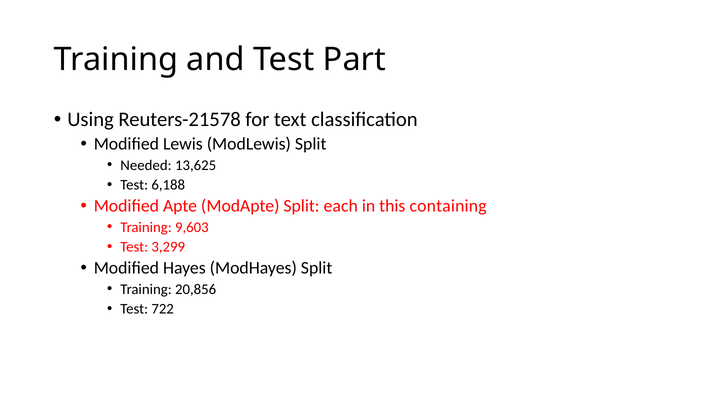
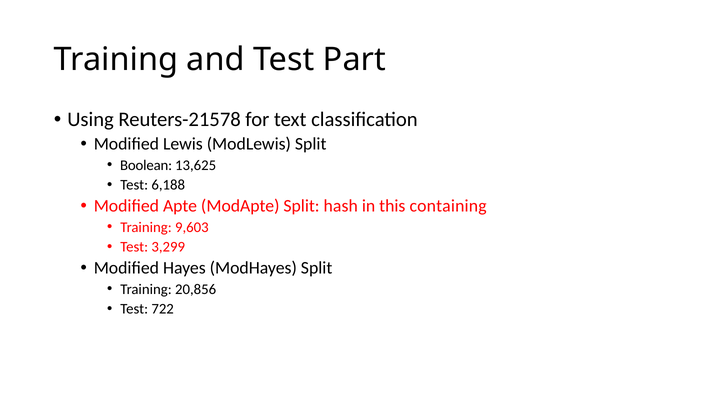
Needed: Needed -> Boolean
each: each -> hash
